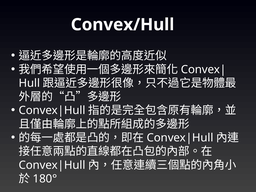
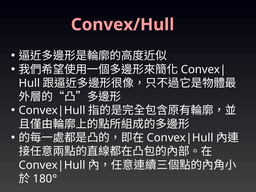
Convex/Hull colour: white -> pink
